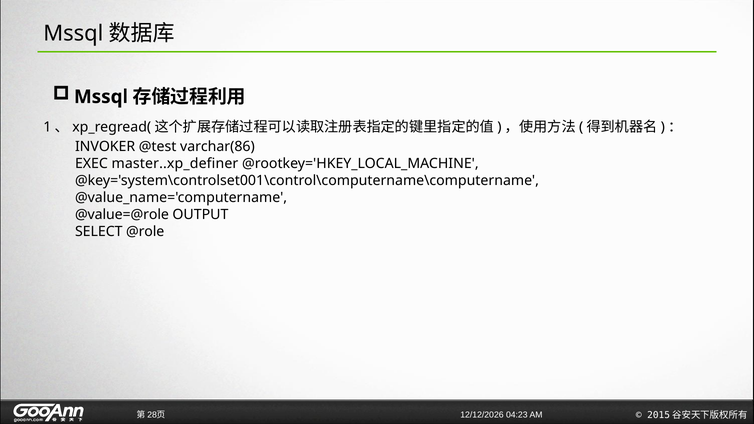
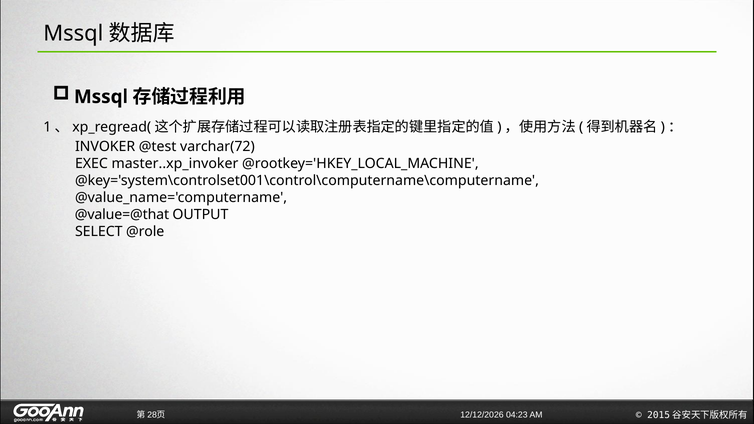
varchar(86: varchar(86 -> varchar(72
master..xp_definer: master..xp_definer -> master..xp_invoker
@value=@role: @value=@role -> @value=@that
